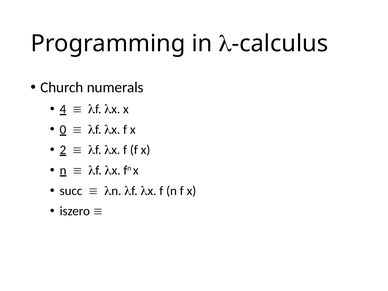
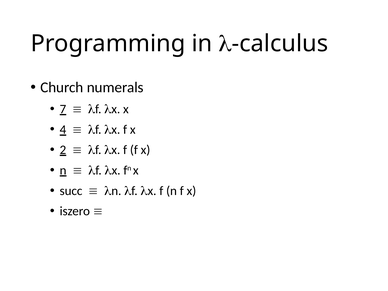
4: 4 -> 7
0: 0 -> 4
